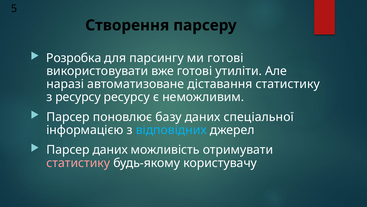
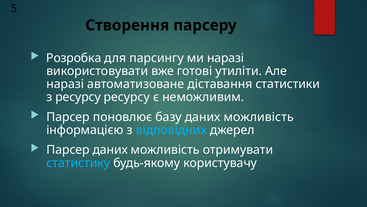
ми готові: готові -> наразі
діставання статистику: статистику -> статистики
базу даних спеціальної: спеціальної -> можливість
статистику at (78, 163) colour: pink -> light blue
